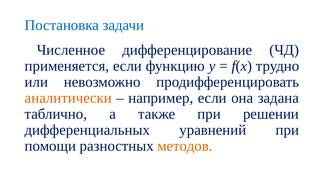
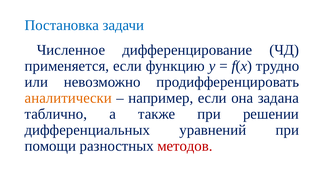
методов colour: orange -> red
